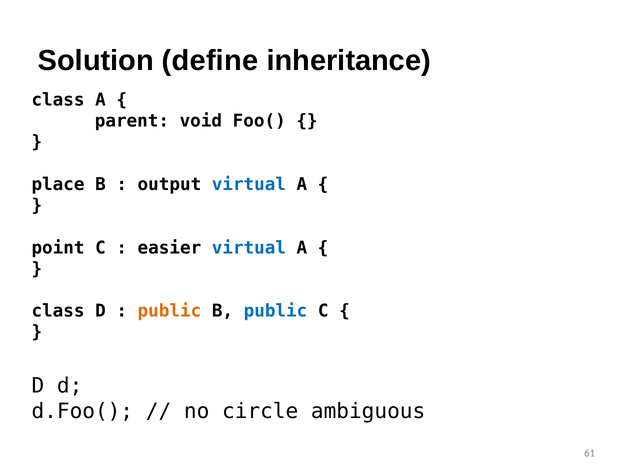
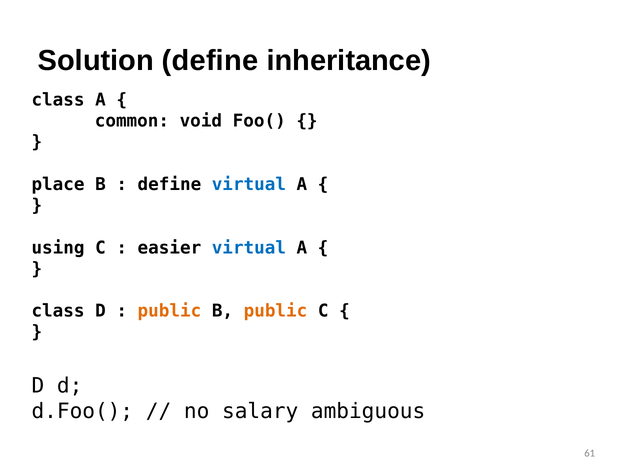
parent: parent -> common
output at (169, 184): output -> define
point: point -> using
public at (275, 311) colour: blue -> orange
circle: circle -> salary
